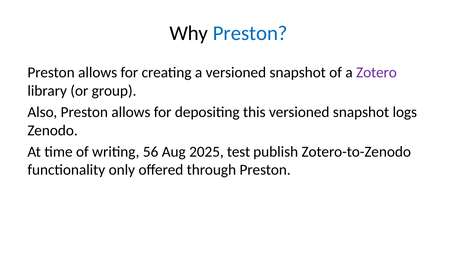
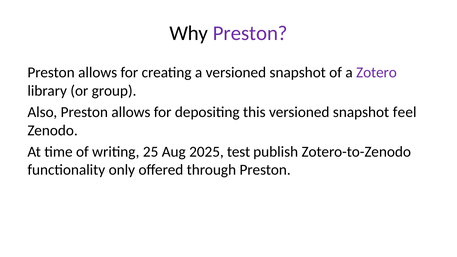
Preston at (250, 33) colour: blue -> purple
logs: logs -> feel
56: 56 -> 25
